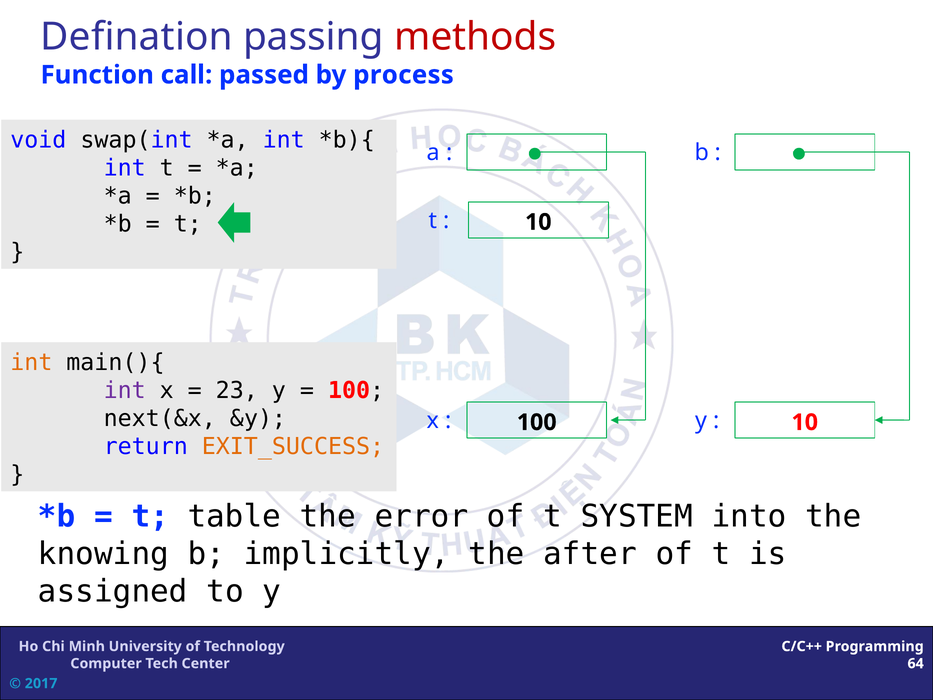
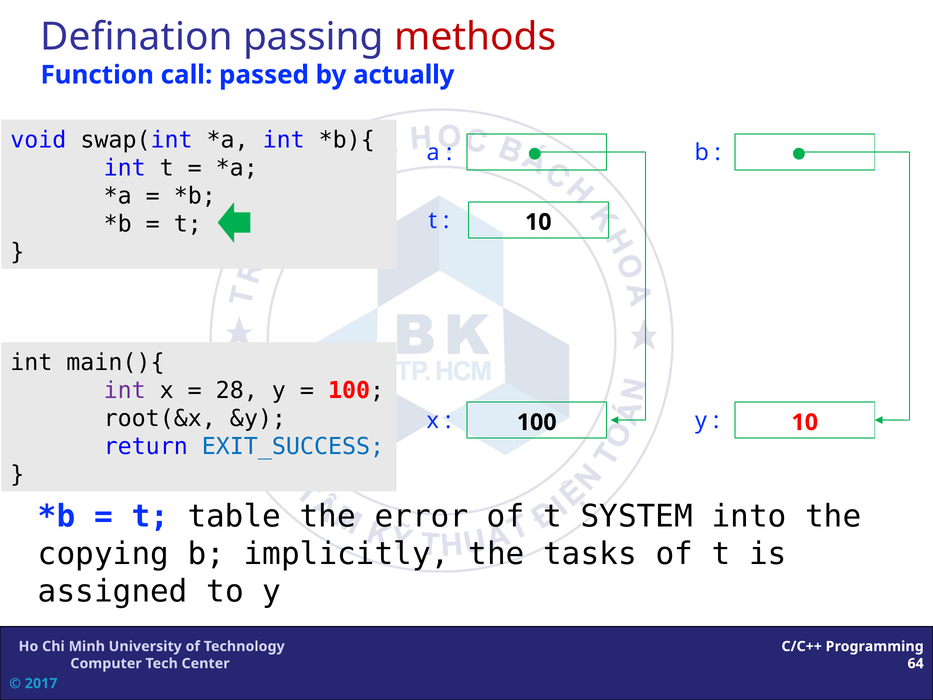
process: process -> actually
int at (31, 362) colour: orange -> black
23: 23 -> 28
next(&x: next(&x -> root(&x
EXIT_SUCCESS colour: orange -> blue
knowing: knowing -> copying
after: after -> tasks
